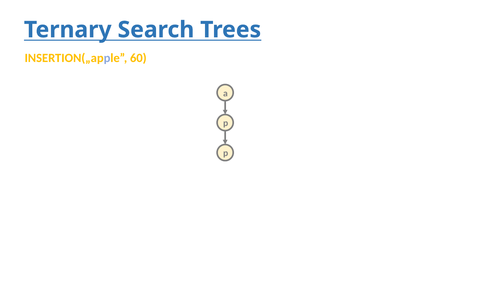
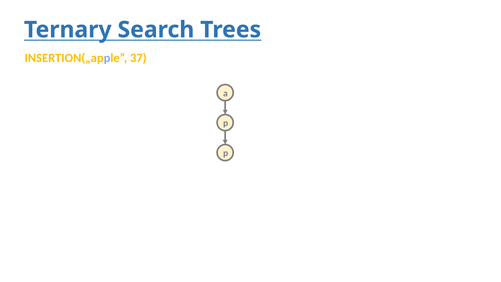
60: 60 -> 37
